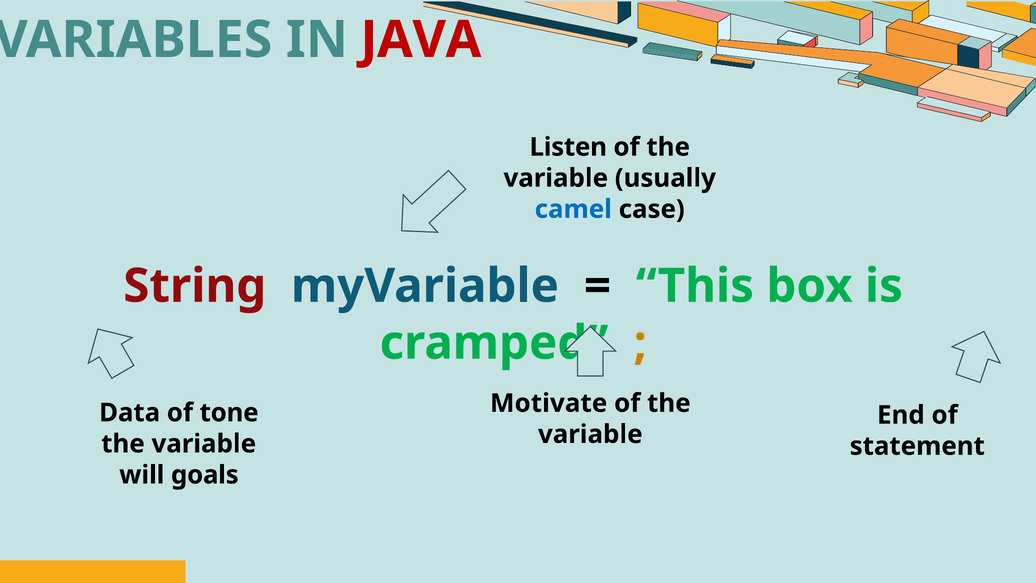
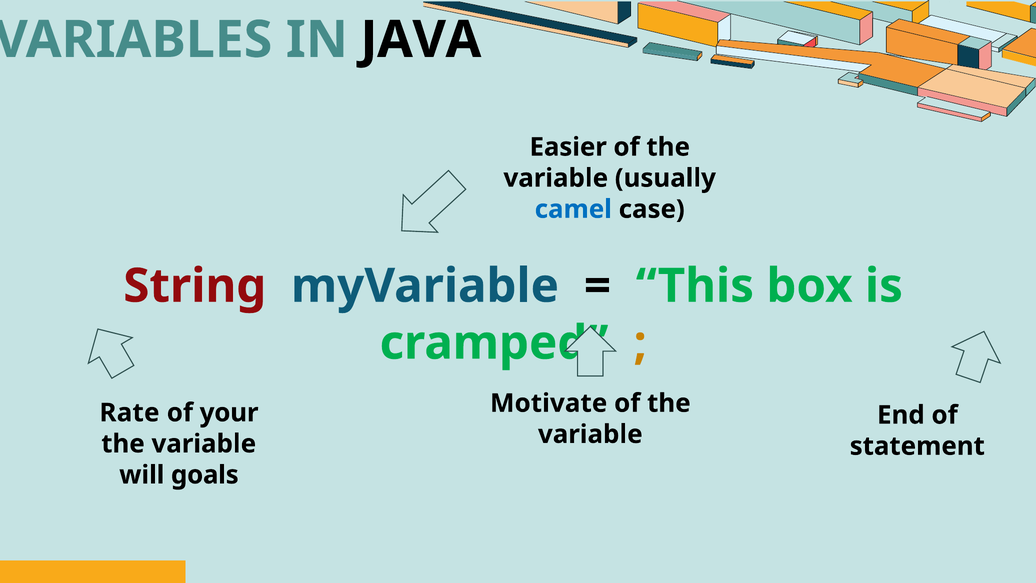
JAVA colour: red -> black
Listen: Listen -> Easier
Data: Data -> Rate
tone: tone -> your
